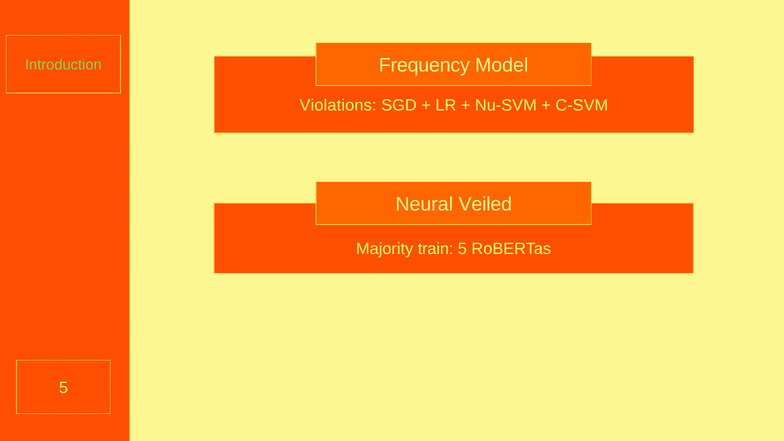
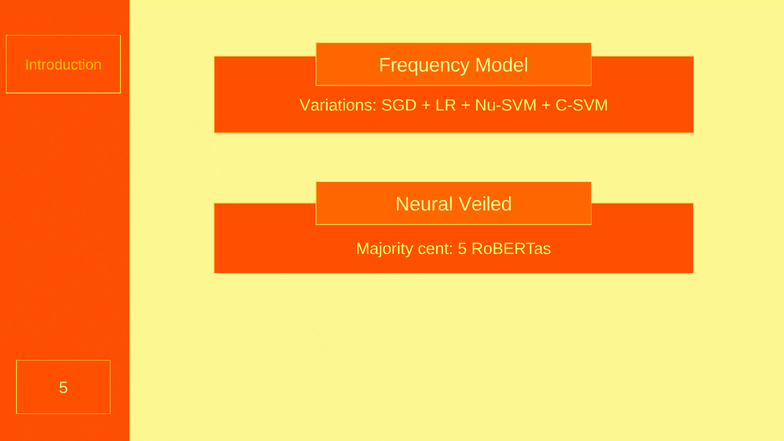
Introduction colour: light green -> yellow
Violations: Violations -> Variations
train: train -> cent
